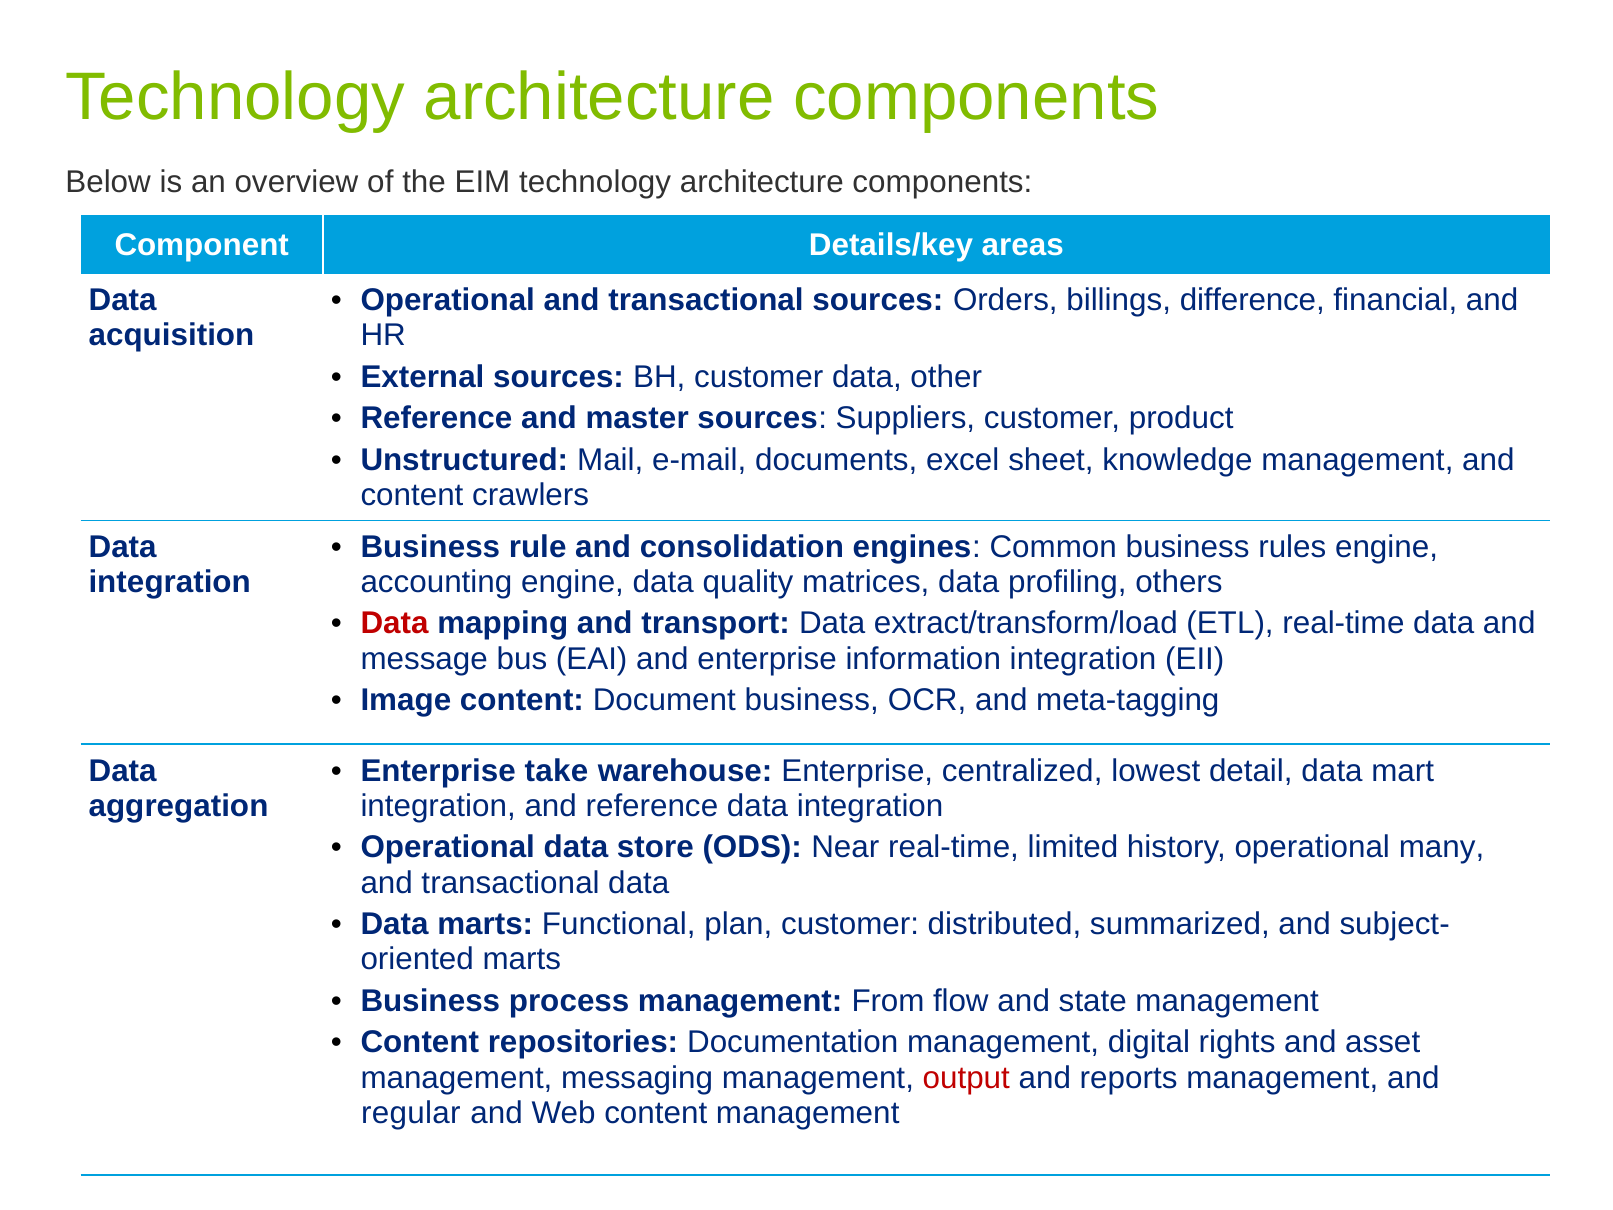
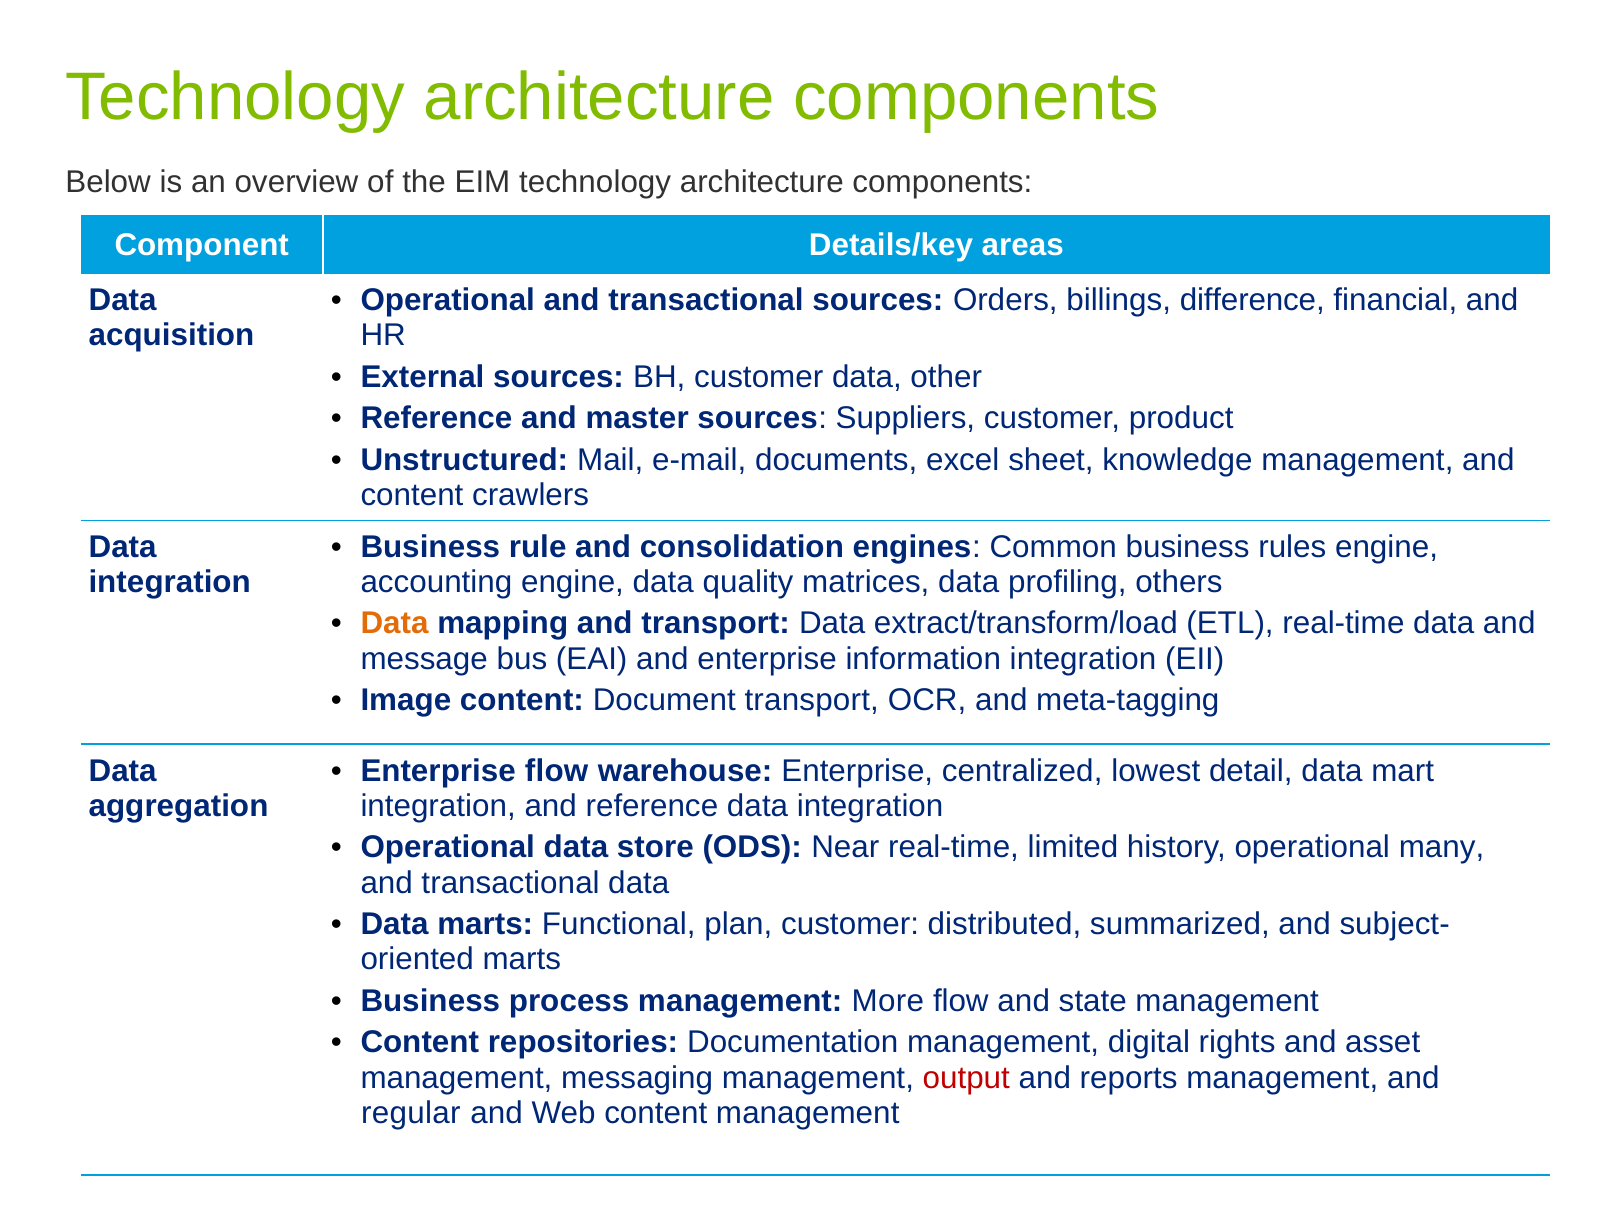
Data at (394, 623) colour: red -> orange
Document business: business -> transport
Enterprise take: take -> flow
From: From -> More
